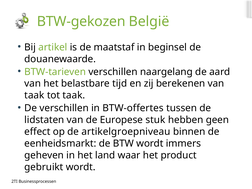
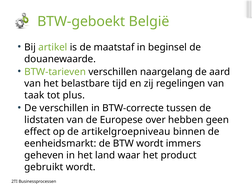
BTW-gekozen: BTW-gekozen -> BTW-geboekt
berekenen: berekenen -> regelingen
tot taak: taak -> plus
BTW-offertes: BTW-offertes -> BTW-correcte
stuk: stuk -> over
